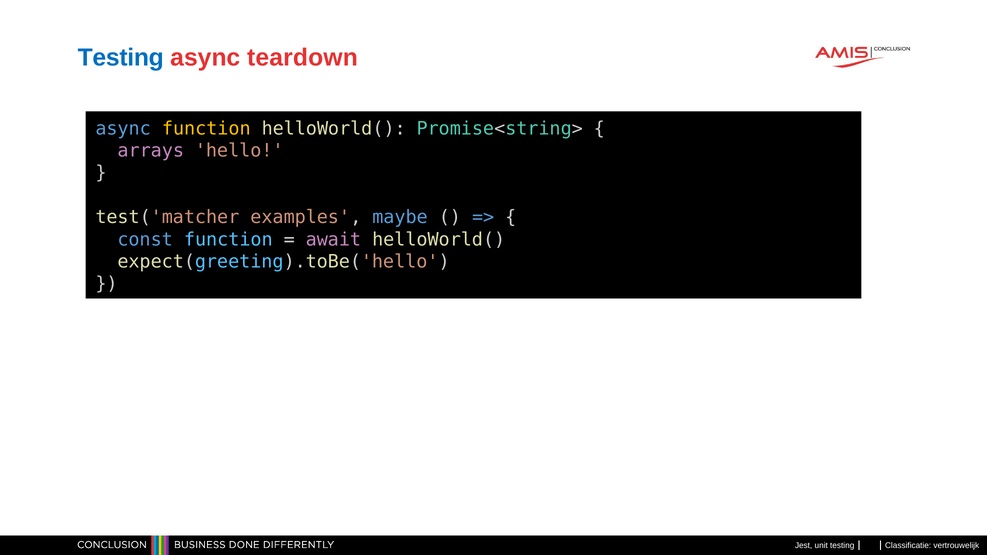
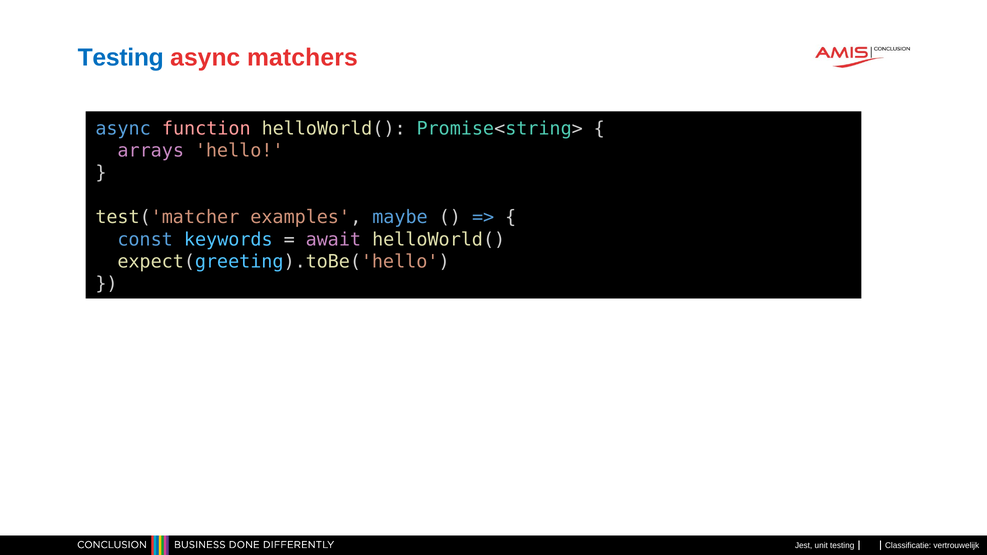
teardown: teardown -> matchers
function at (206, 129) colour: yellow -> pink
const function: function -> keywords
